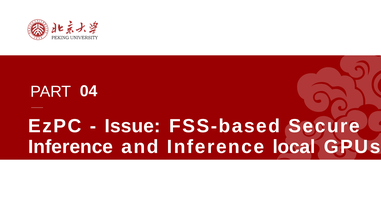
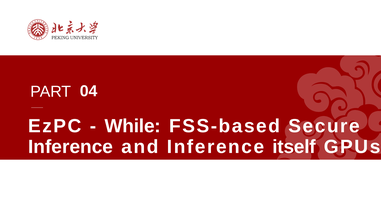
Issue: Issue -> While
local: local -> itself
